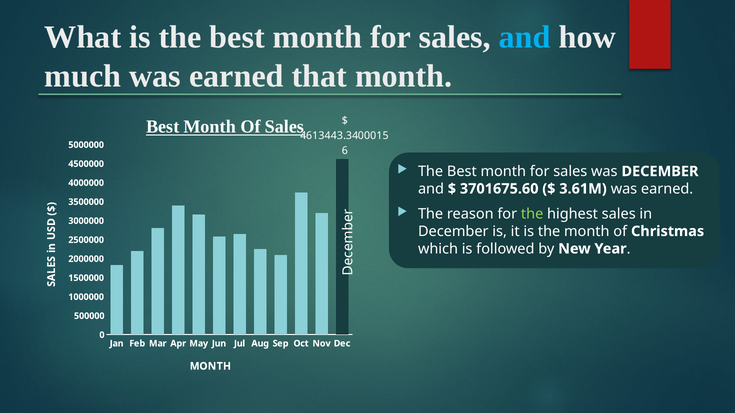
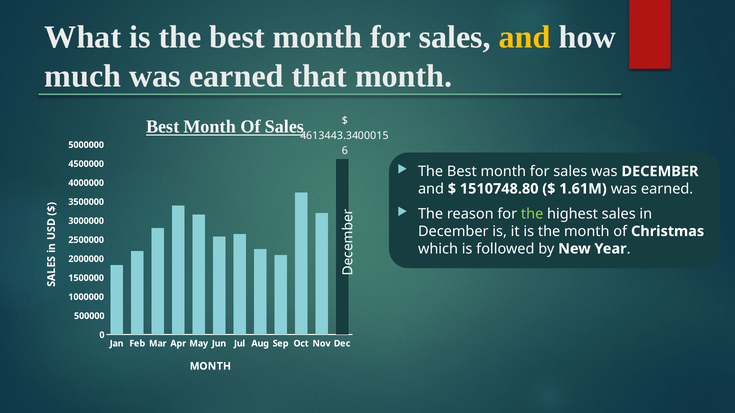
and at (525, 37) colour: light blue -> yellow
3701675.60: 3701675.60 -> 1510748.80
3.61M: 3.61M -> 1.61M
